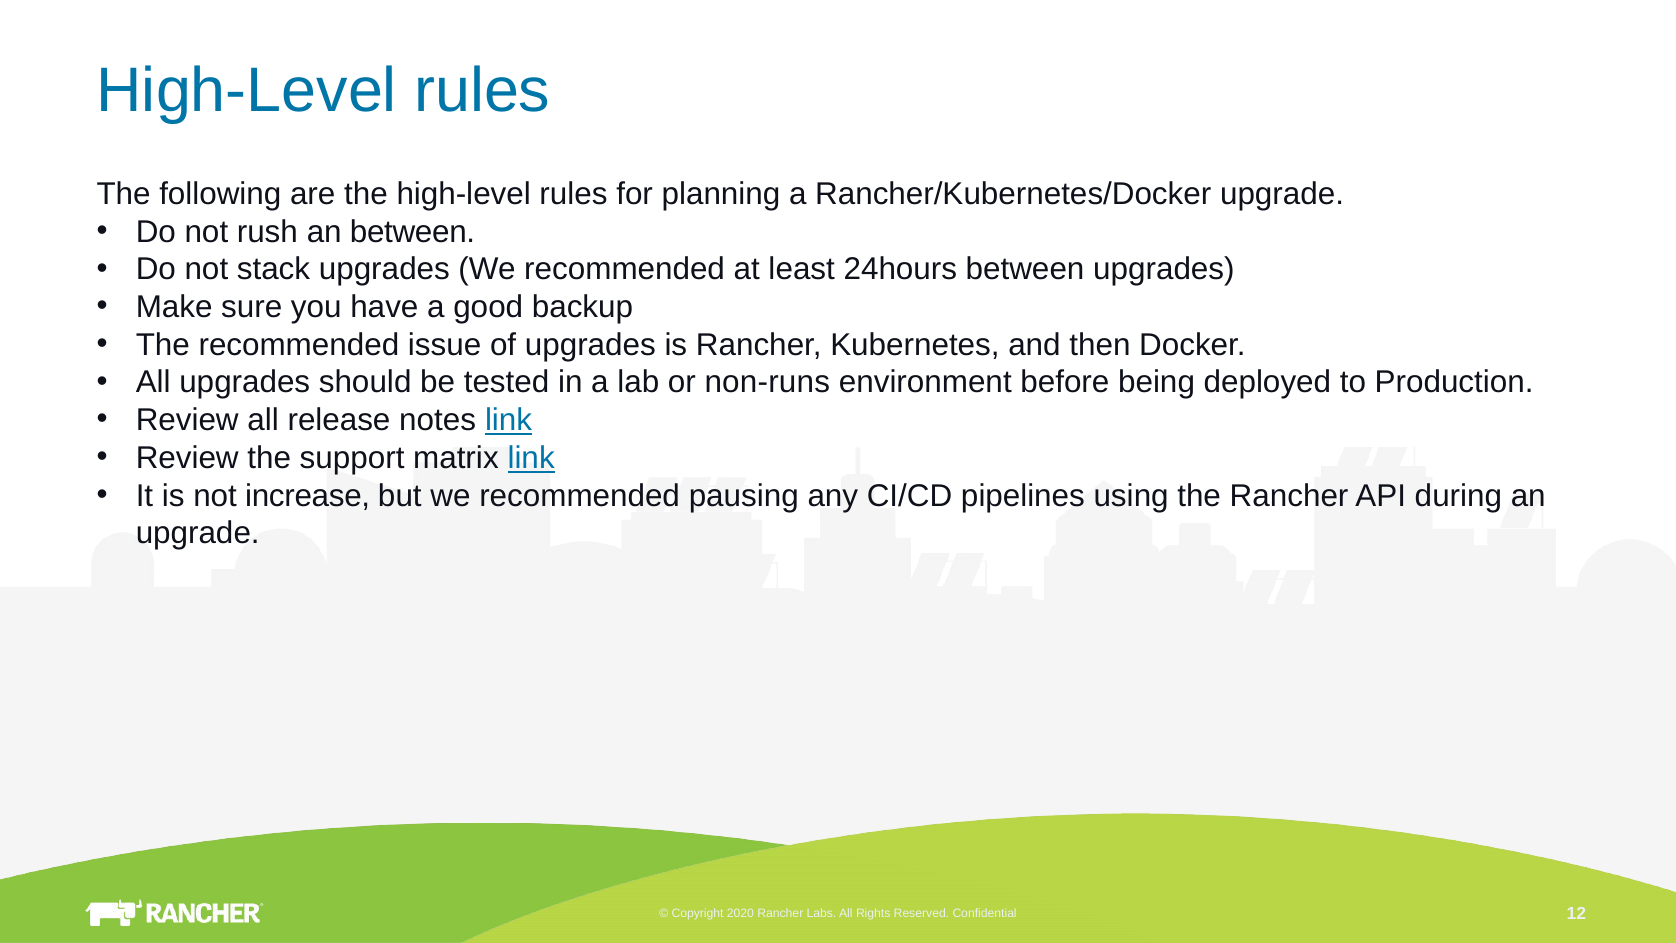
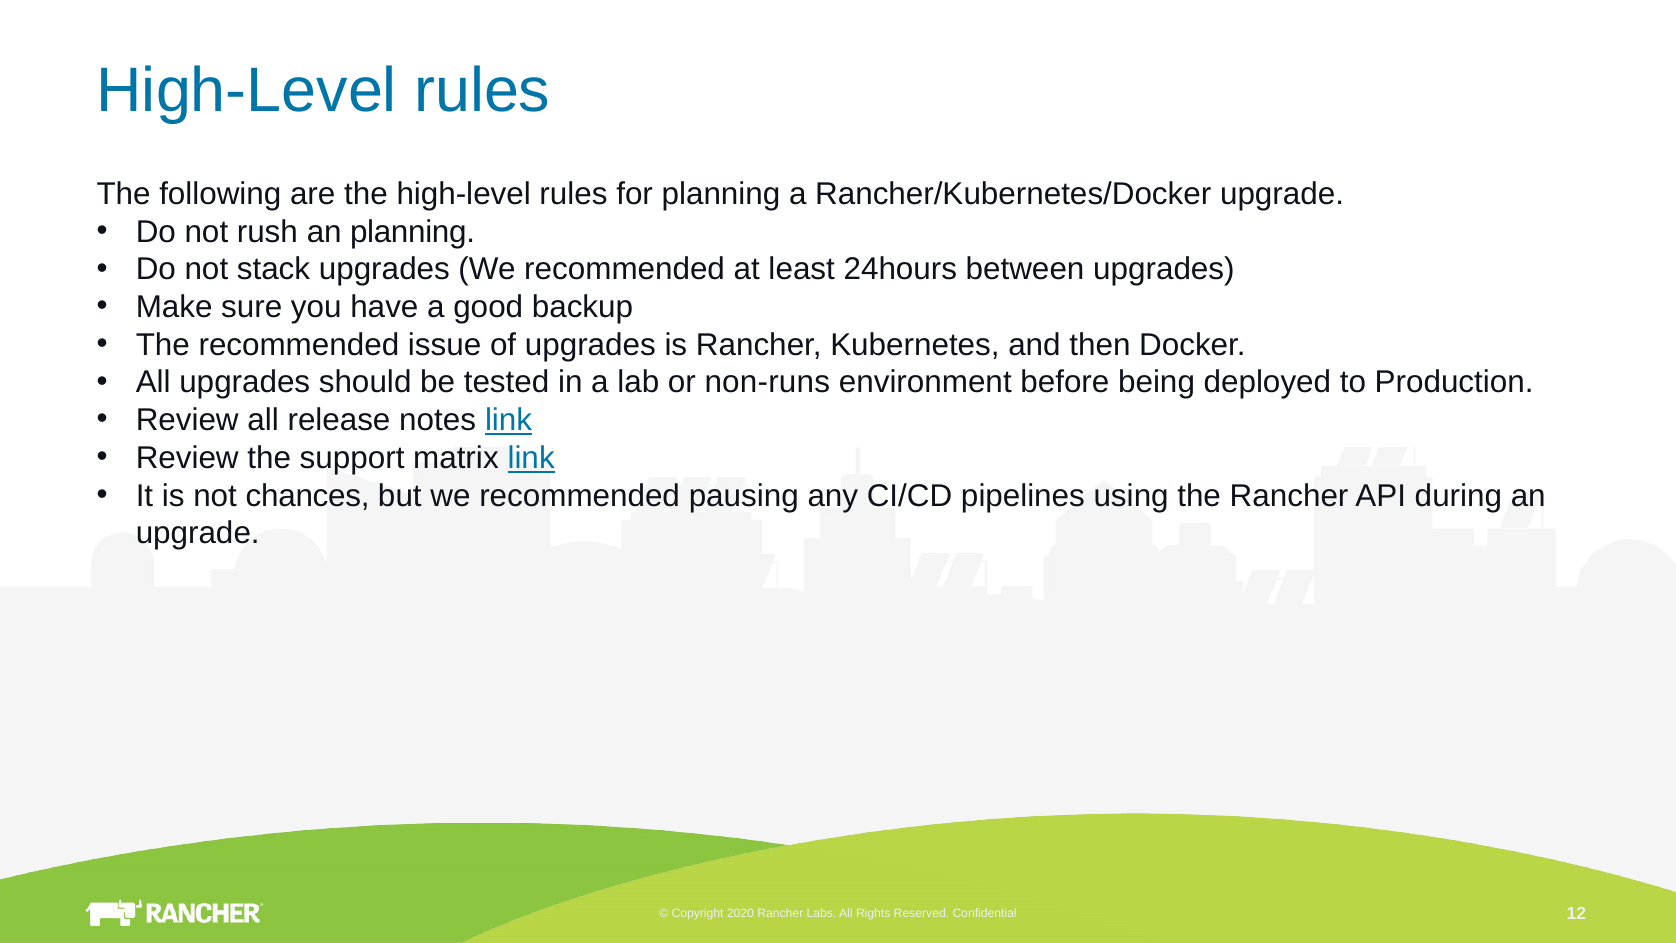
an between: between -> planning
increase: increase -> chances
